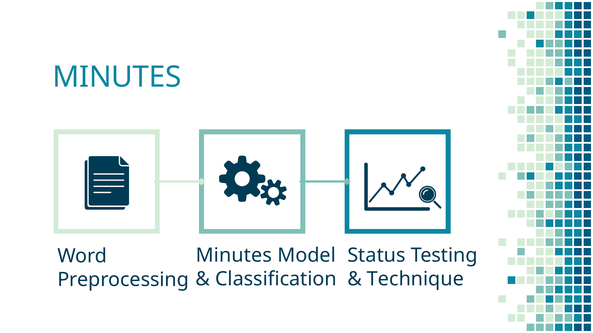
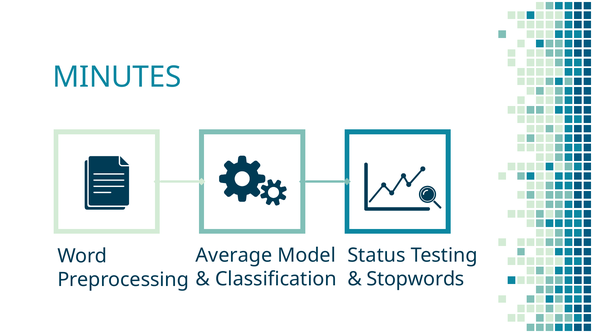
Minutes at (234, 256): Minutes -> Average
Technique: Technique -> Stopwords
